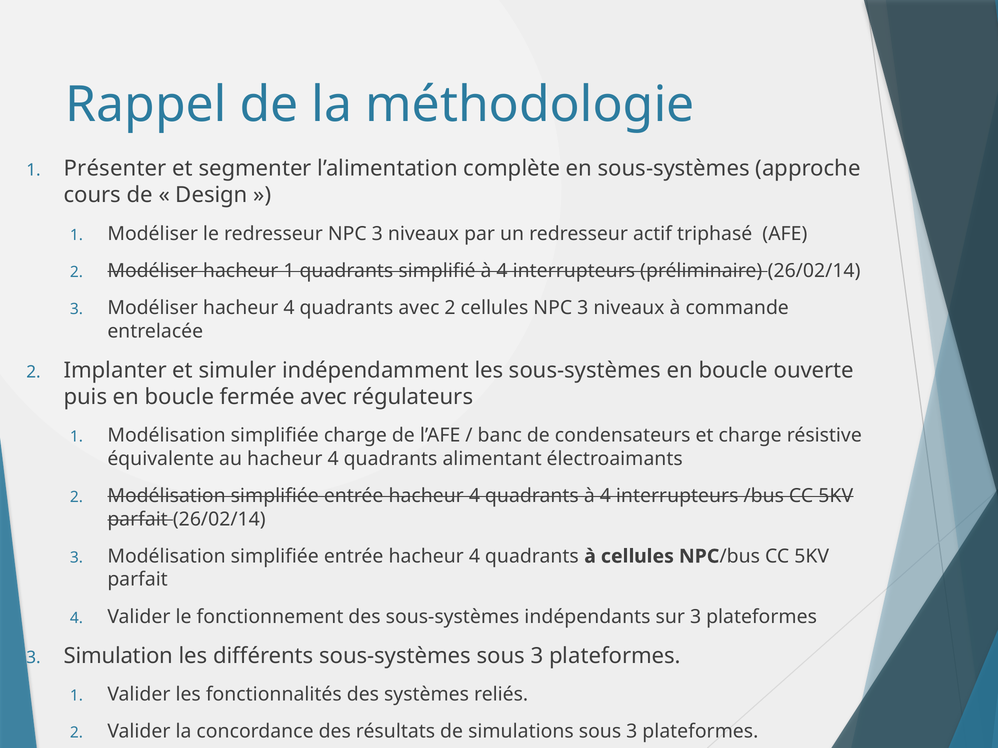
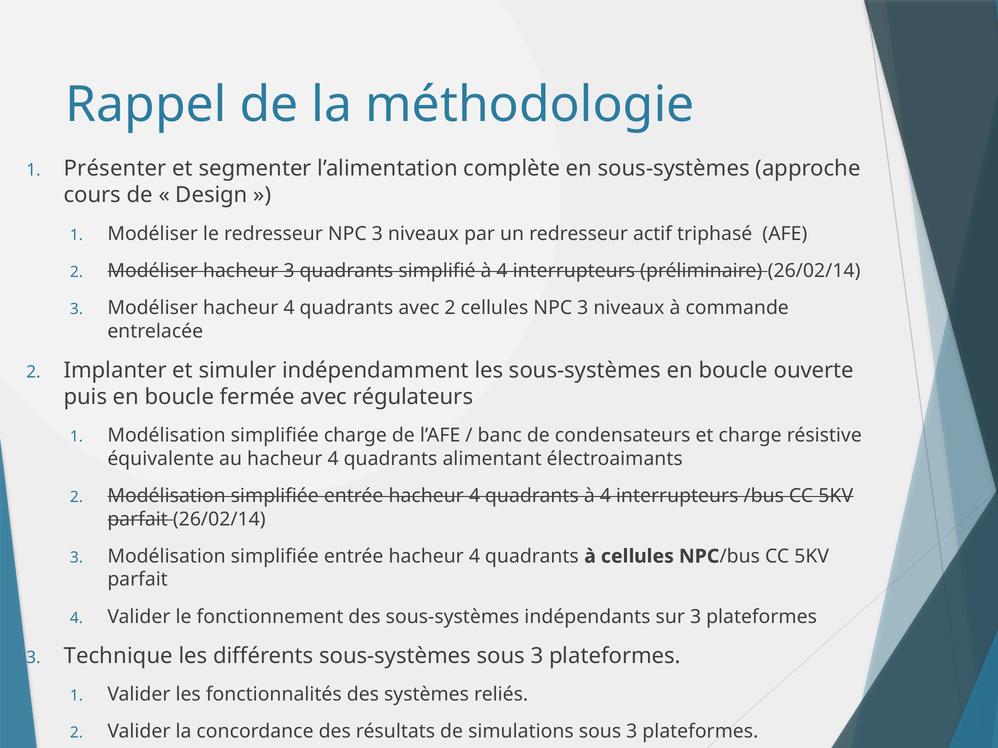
hacheur 1: 1 -> 3
Simulation: Simulation -> Technique
